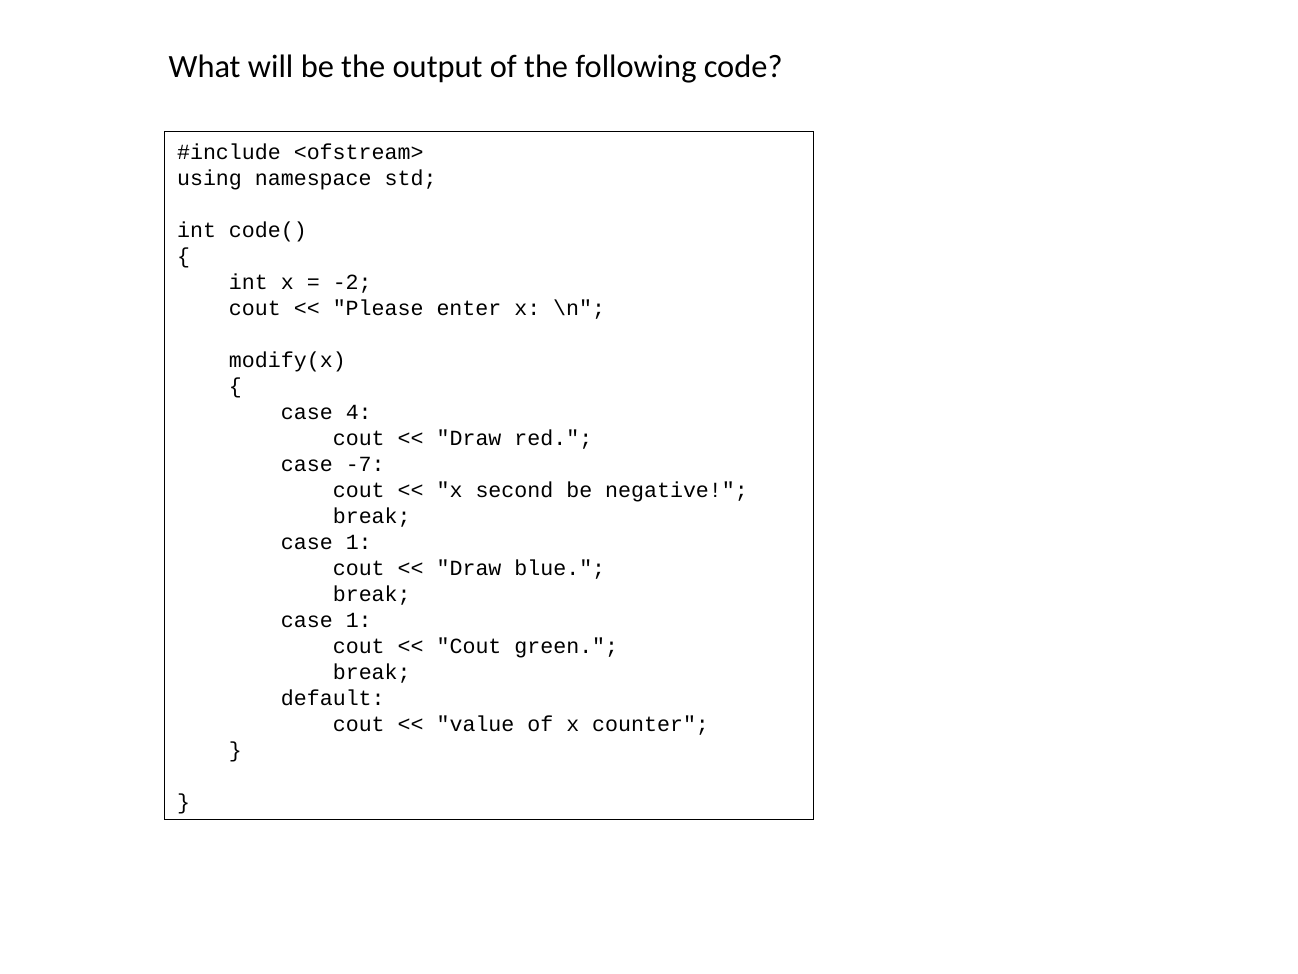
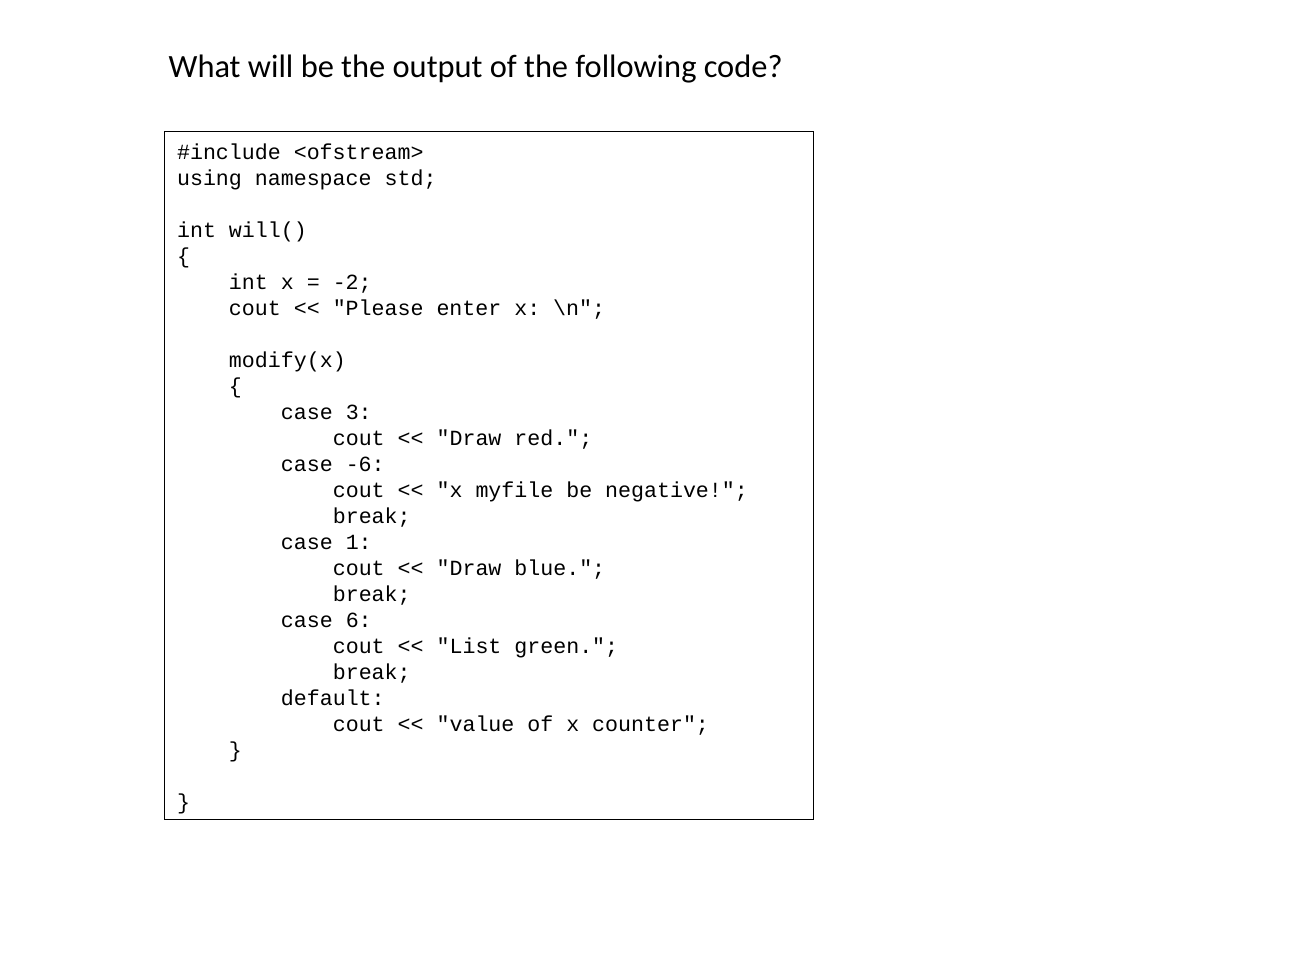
code(: code( -> will(
4: 4 -> 3
-7: -7 -> -6
second: second -> myfile
1 at (359, 620): 1 -> 6
Cout at (469, 646): Cout -> List
